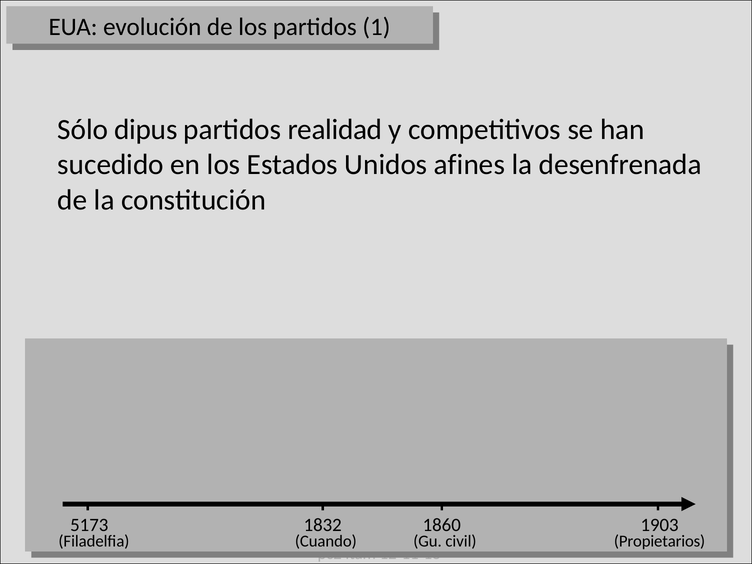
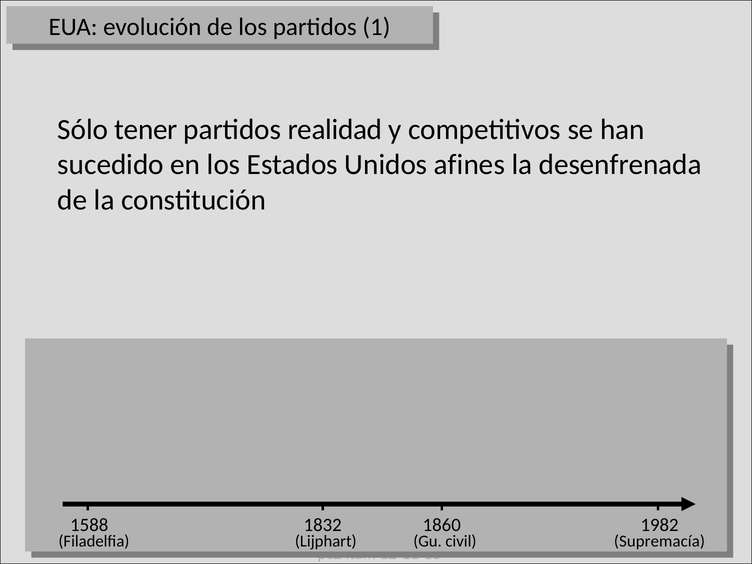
dipus: dipus -> tener
5173: 5173 -> 1588
1903: 1903 -> 1982
Cuando: Cuando -> Lijphart
Propietarios: Propietarios -> Supremacía
